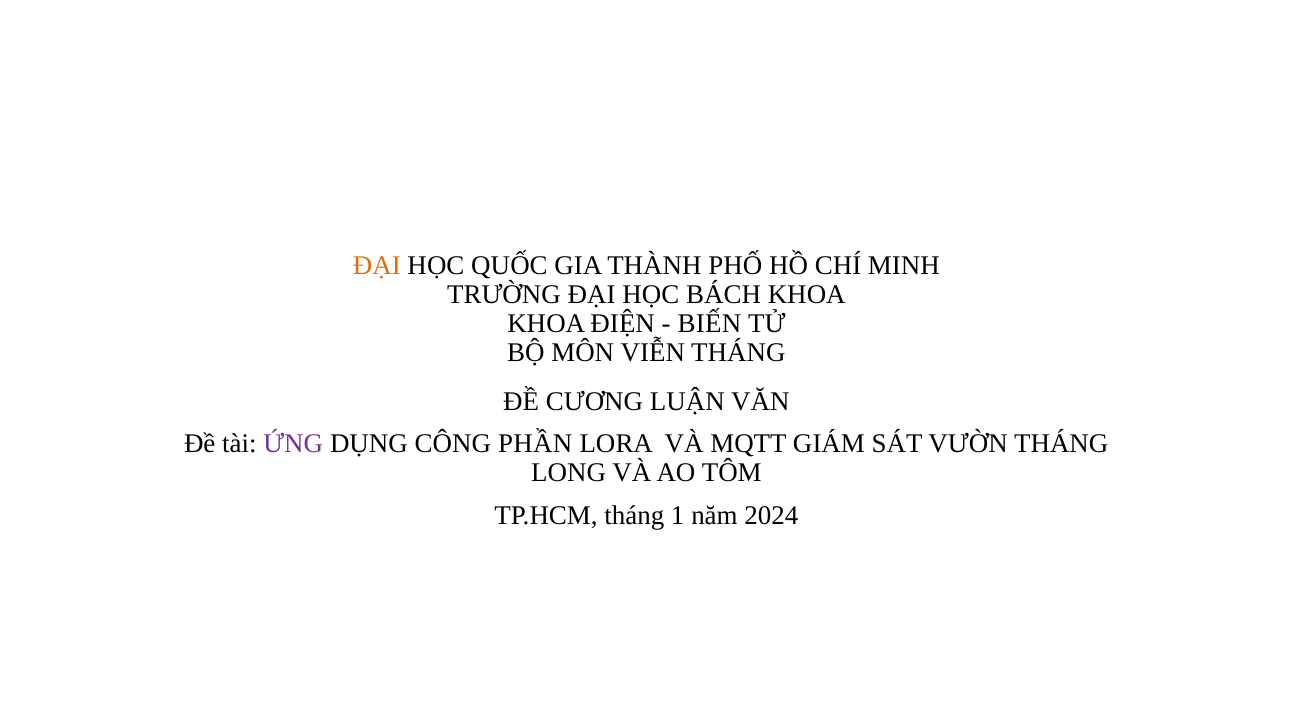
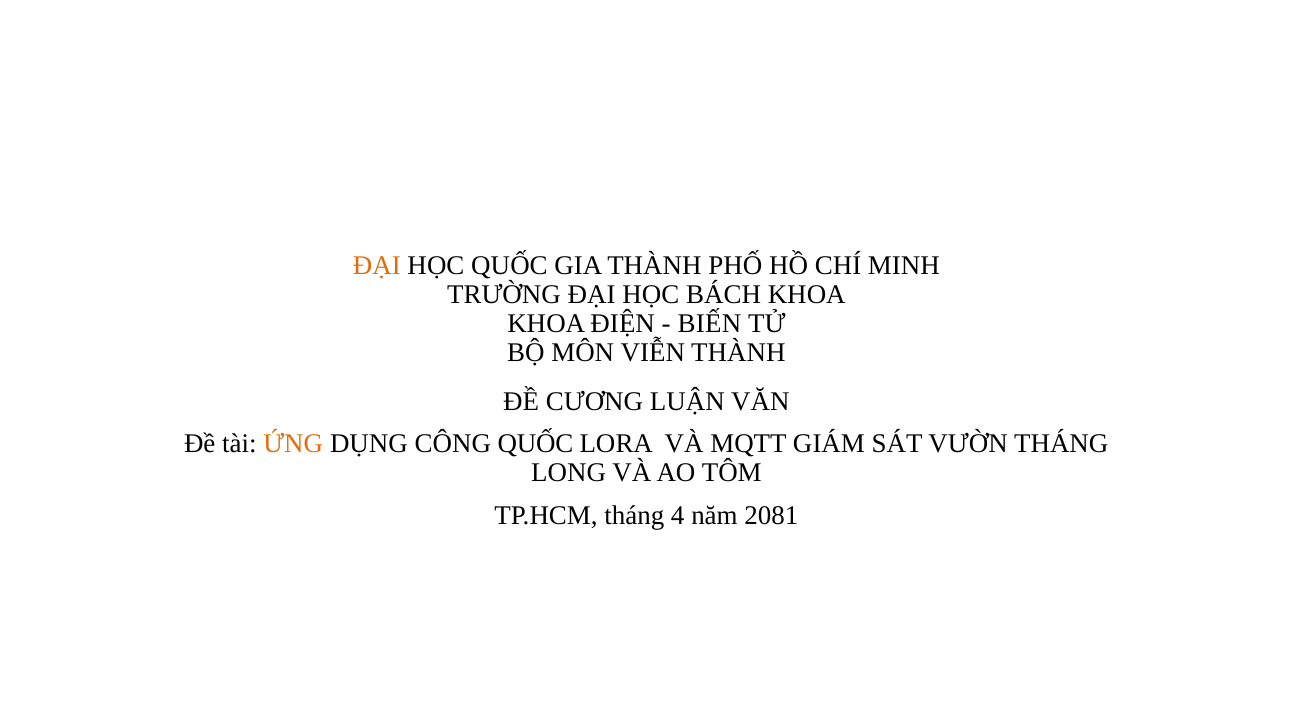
VIỄN THÁNG: THÁNG -> THÀNH
ỨNG colour: purple -> orange
CÔNG PHẦN: PHẦN -> QUỐC
1: 1 -> 4
2024: 2024 -> 2081
